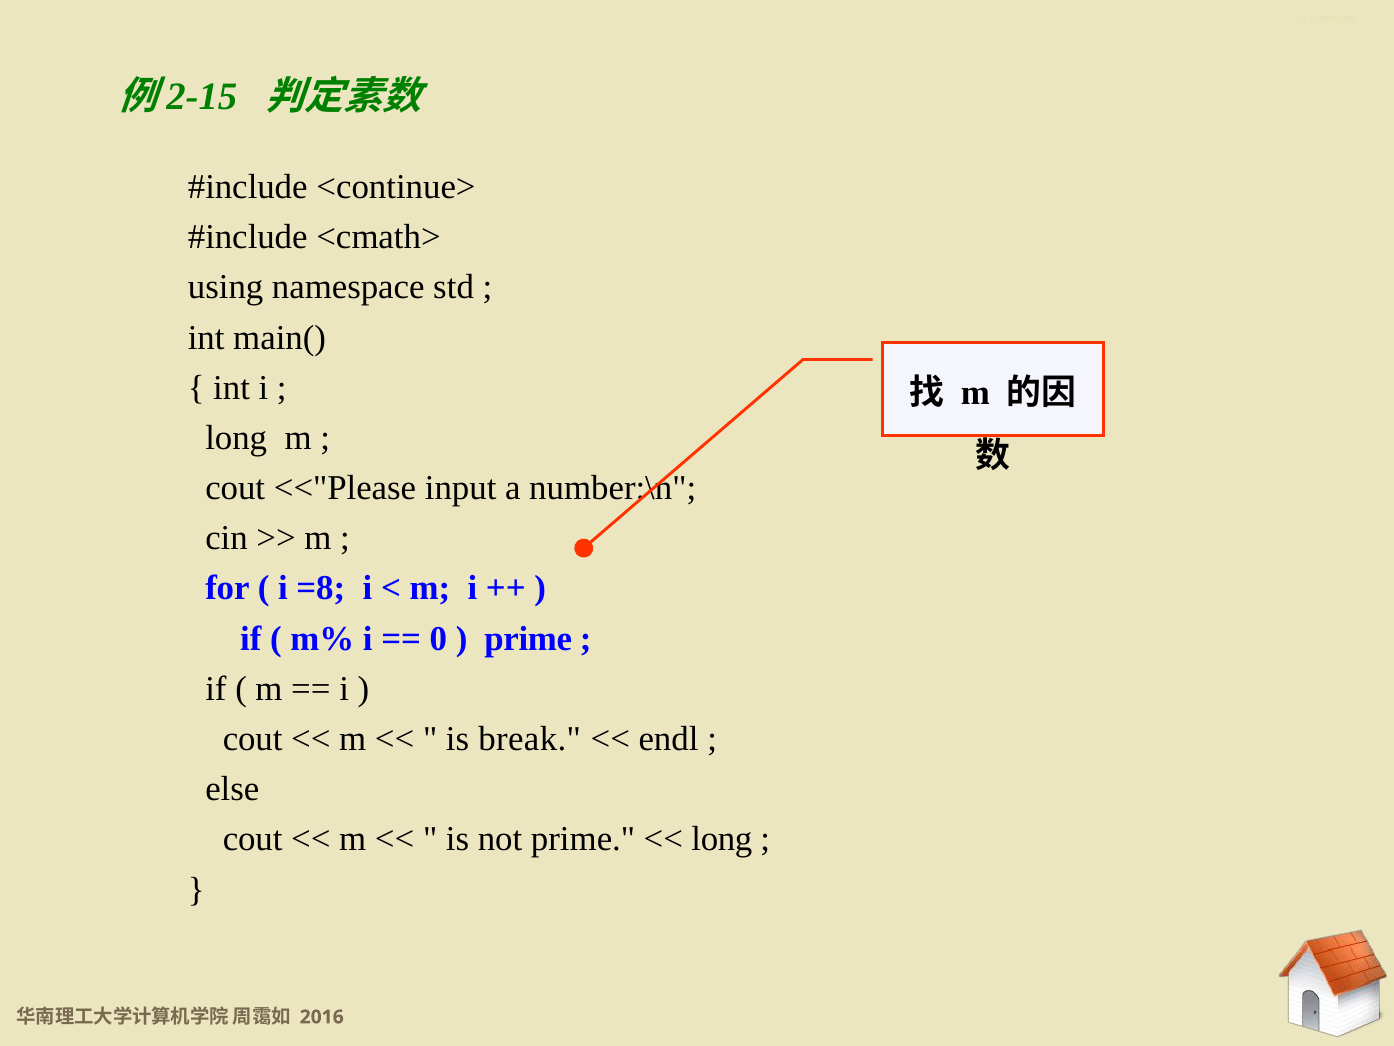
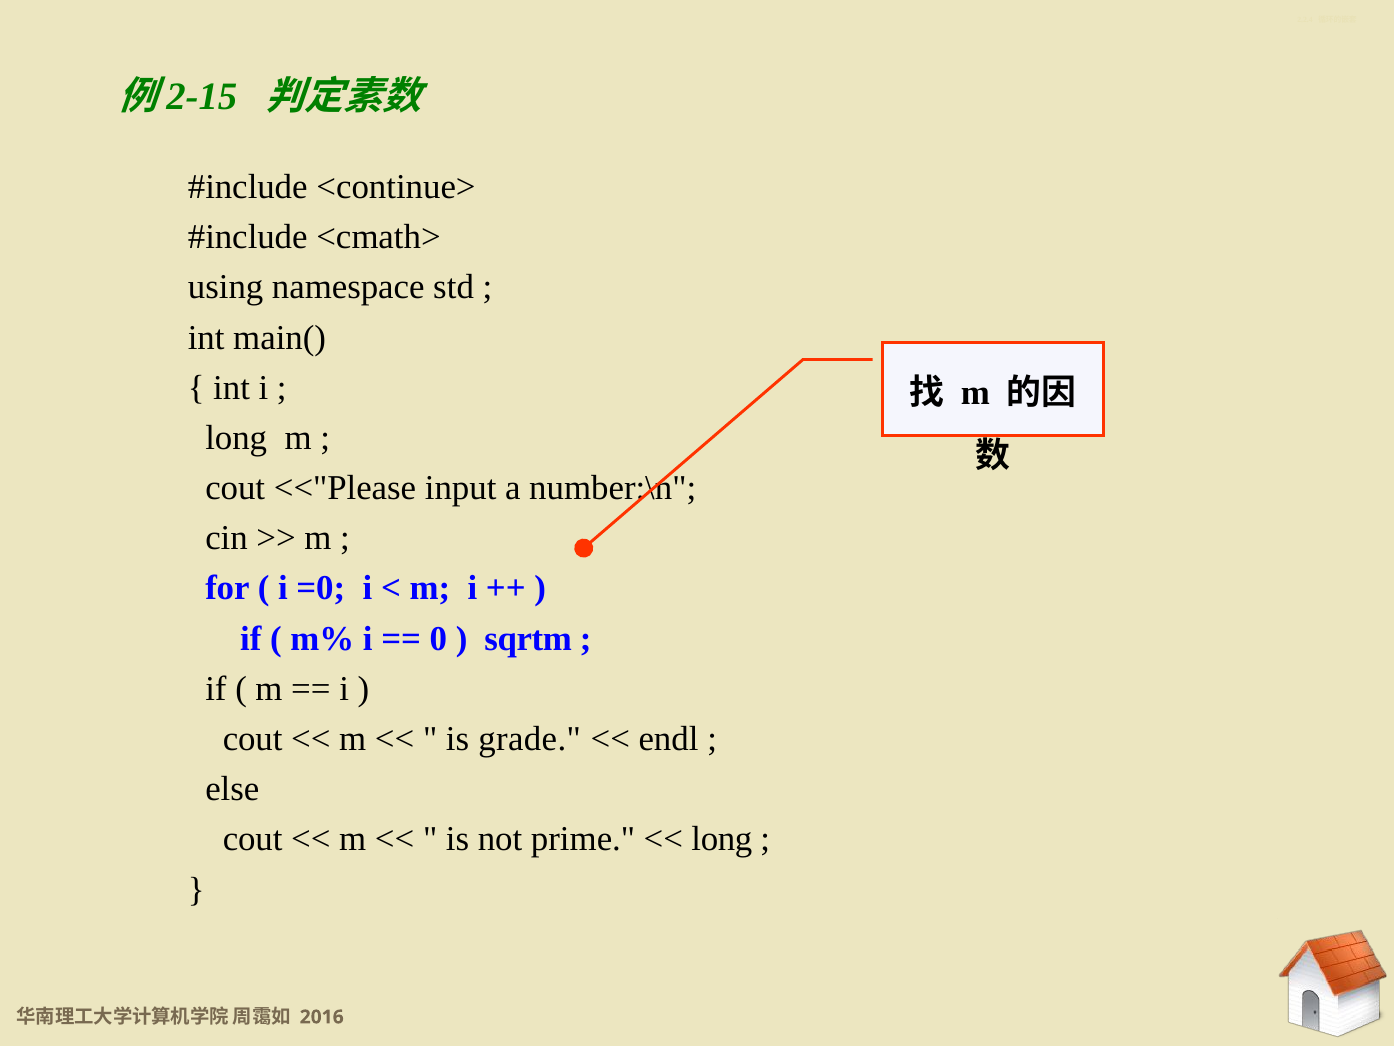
=8: =8 -> =0
prime at (528, 638): prime -> sqrtm
break: break -> grade
